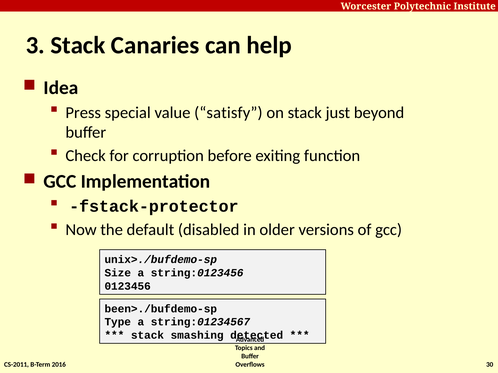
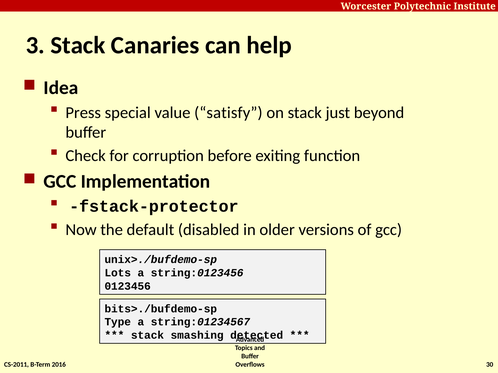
Size: Size -> Lots
been>./bufdemo-sp: been>./bufdemo-sp -> bits>./bufdemo-sp
